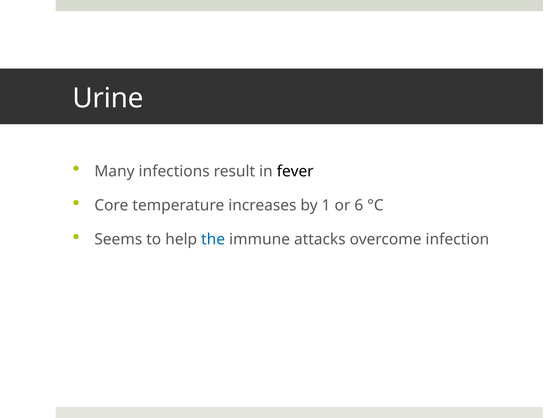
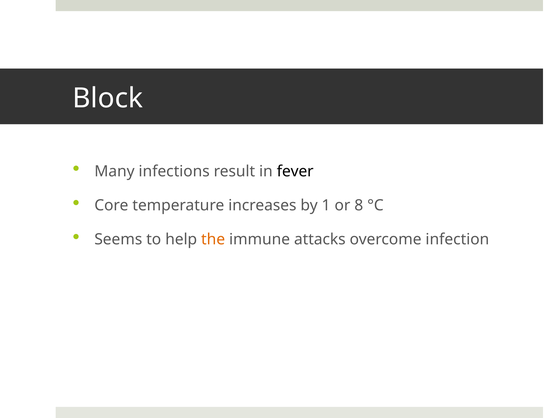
Urine: Urine -> Block
6: 6 -> 8
the colour: blue -> orange
